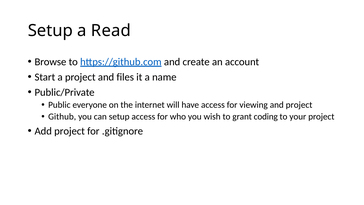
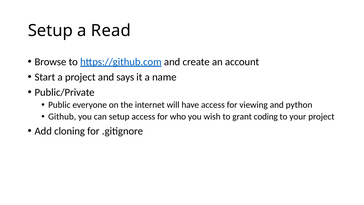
files: files -> says
and project: project -> python
Add project: project -> cloning
